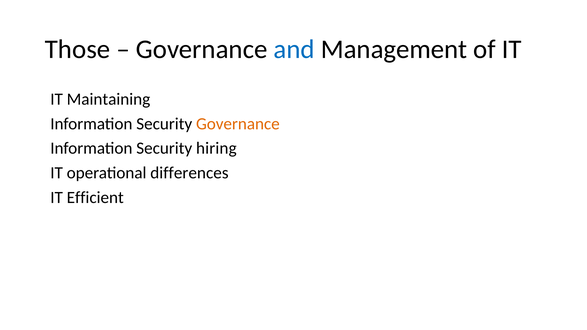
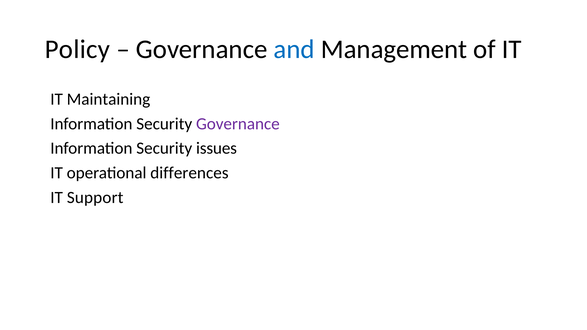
Those: Those -> Policy
Governance at (238, 124) colour: orange -> purple
hiring: hiring -> issues
Efficient: Efficient -> Support
